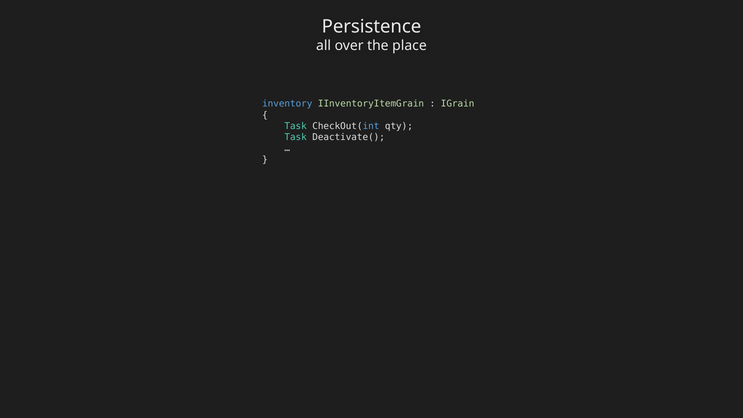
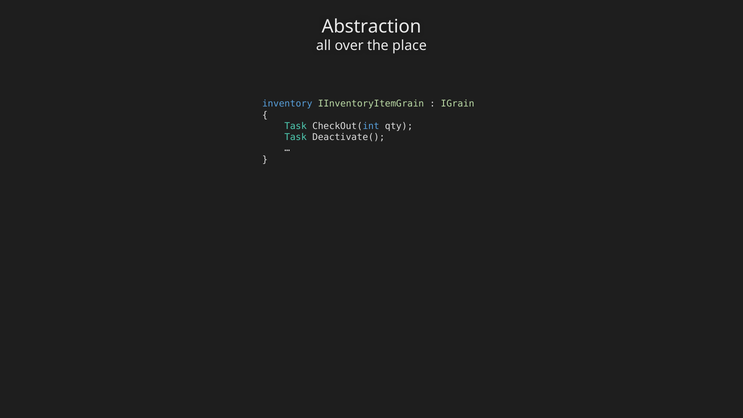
Persistence: Persistence -> Abstraction
